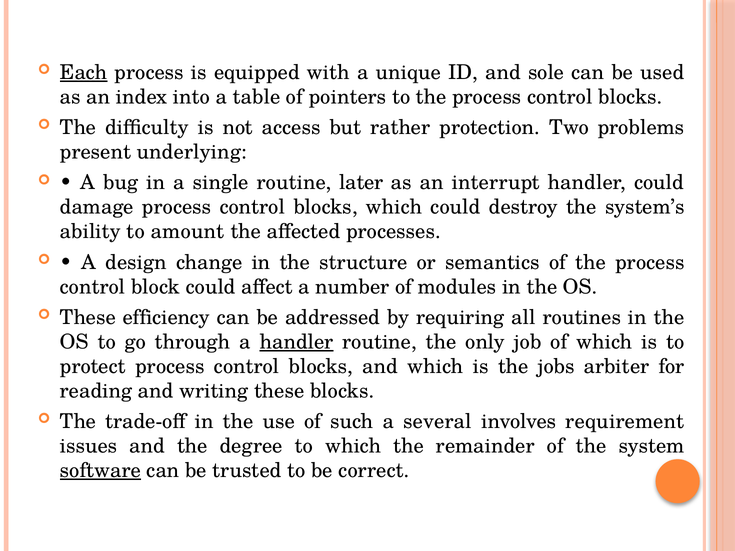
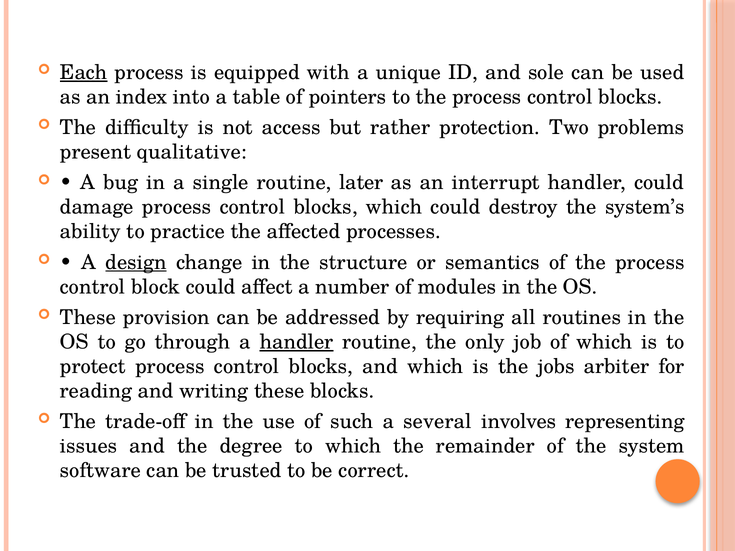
underlying: underlying -> qualitative
amount: amount -> practice
design underline: none -> present
efficiency: efficiency -> provision
requirement: requirement -> representing
software underline: present -> none
